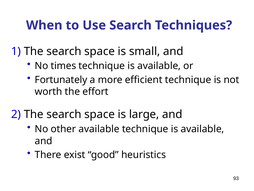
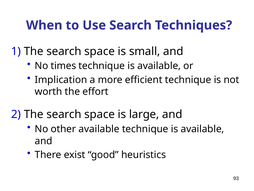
Fortunately: Fortunately -> Implication
